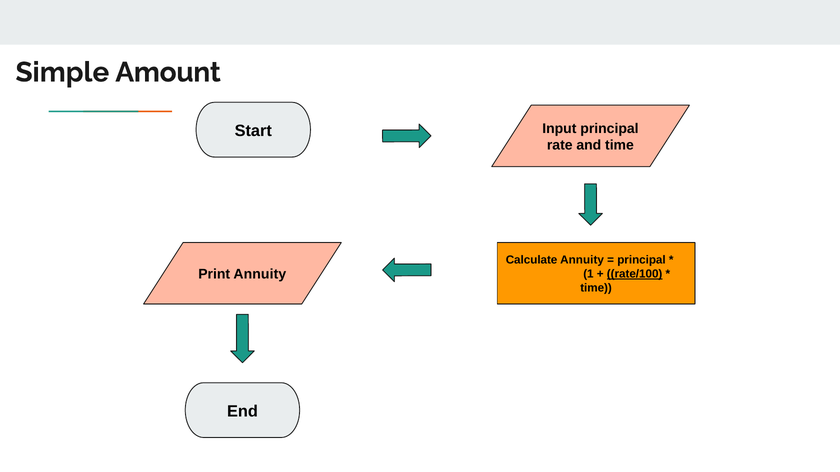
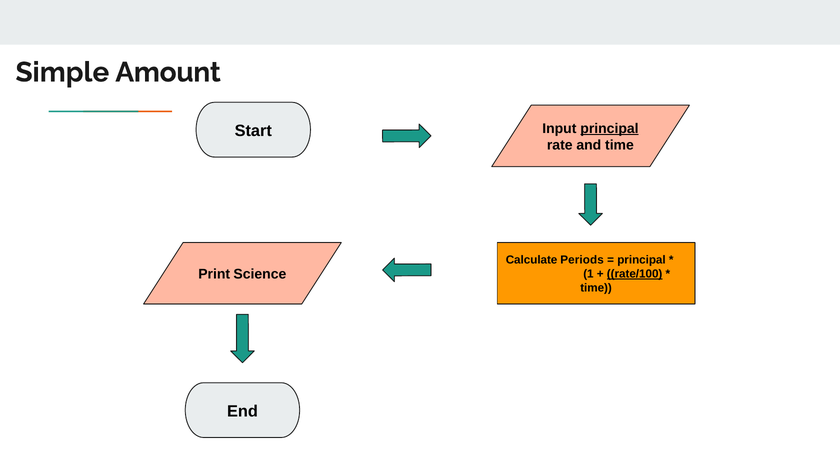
principal at (609, 129) underline: none -> present
Calculate Annuity: Annuity -> Periods
Print Annuity: Annuity -> Science
